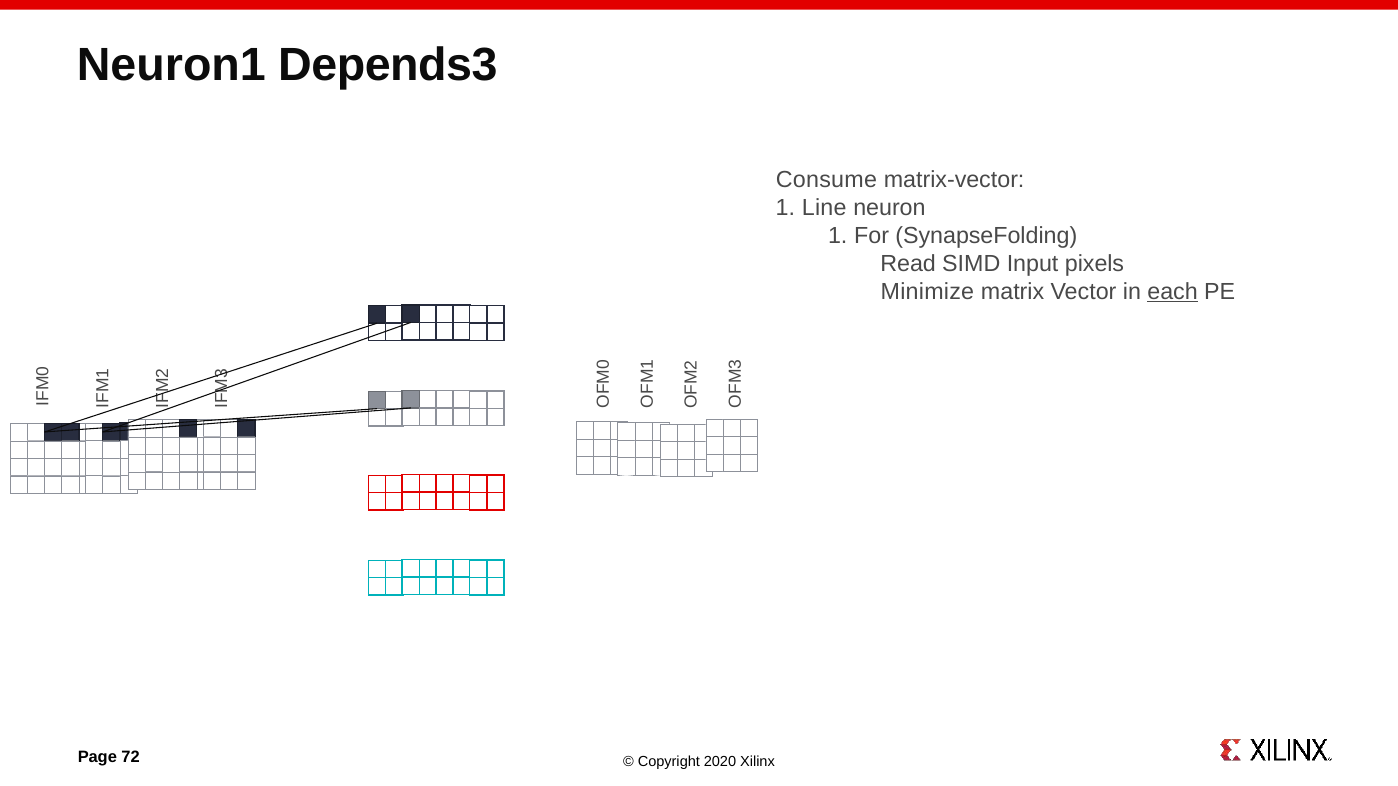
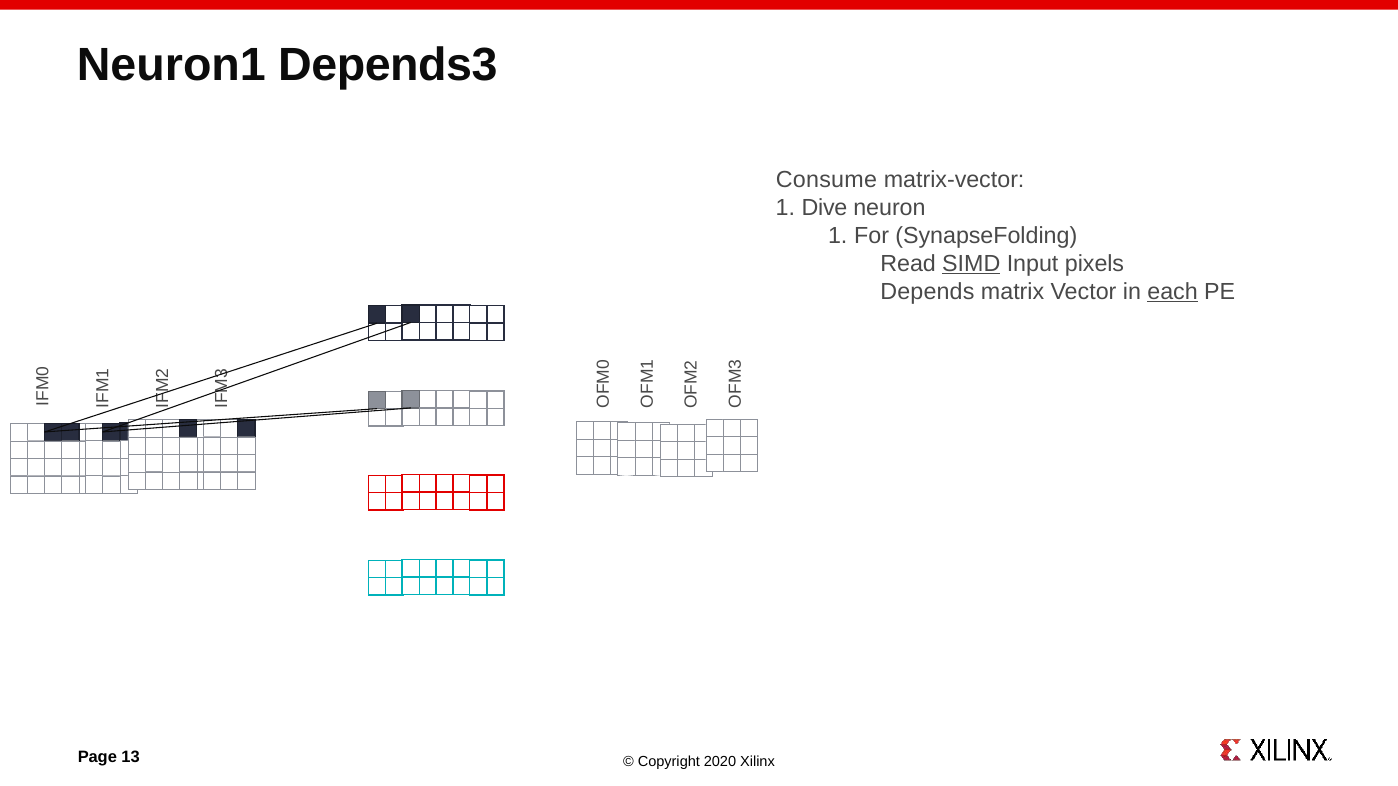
Line: Line -> Dive
SIMD underline: none -> present
Minimize: Minimize -> Depends
72: 72 -> 13
